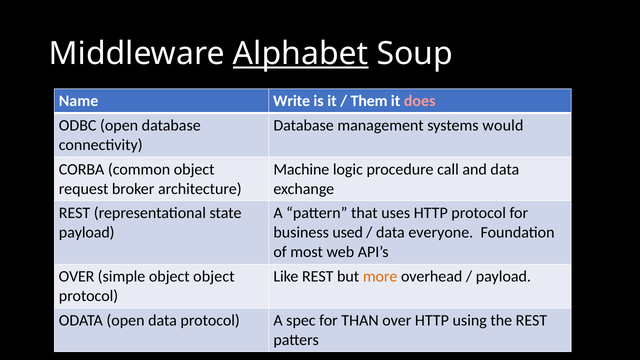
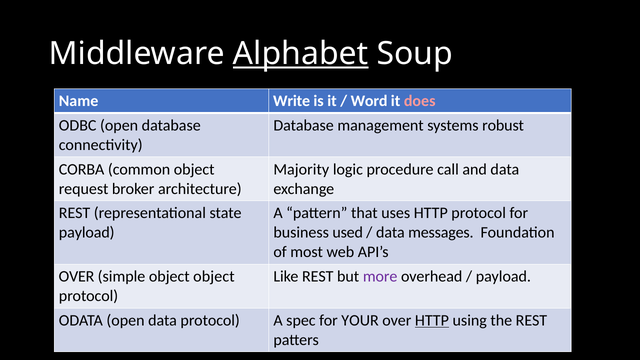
Them: Them -> Word
would: would -> robust
Machine: Machine -> Majority
everyone: everyone -> messages
more colour: orange -> purple
THAN: THAN -> YOUR
HTTP at (432, 320) underline: none -> present
